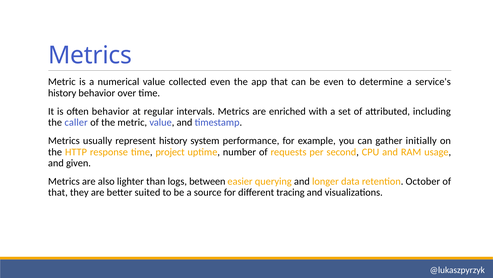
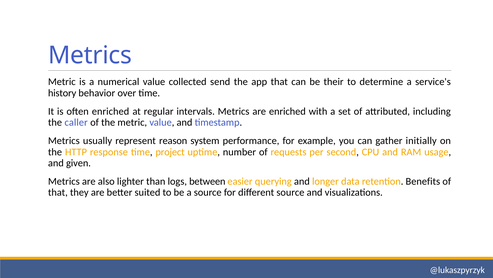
collected even: even -> send
be even: even -> their
often behavior: behavior -> enriched
represent history: history -> reason
October: October -> Benefits
different tracing: tracing -> source
